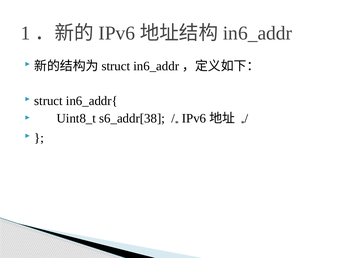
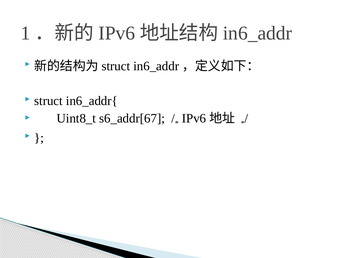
s6_addr[38: s6_addr[38 -> s6_addr[67
